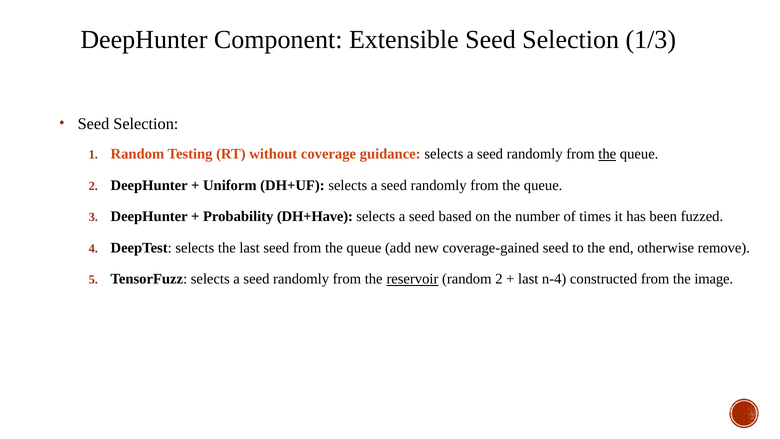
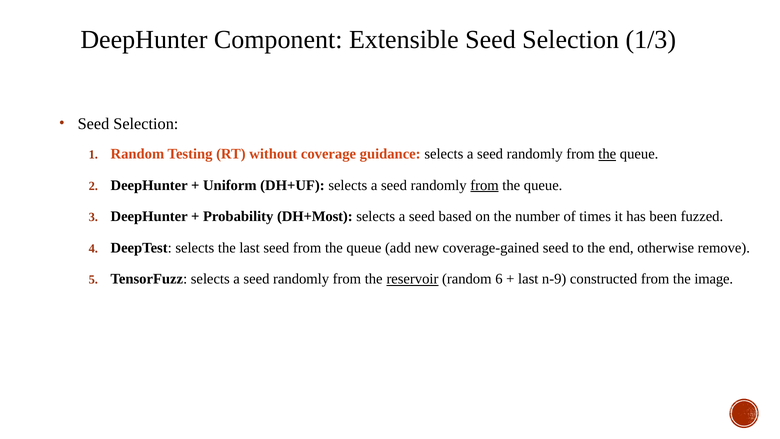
from at (484, 185) underline: none -> present
DH+Have: DH+Have -> DH+Most
random 2: 2 -> 6
n-4: n-4 -> n-9
